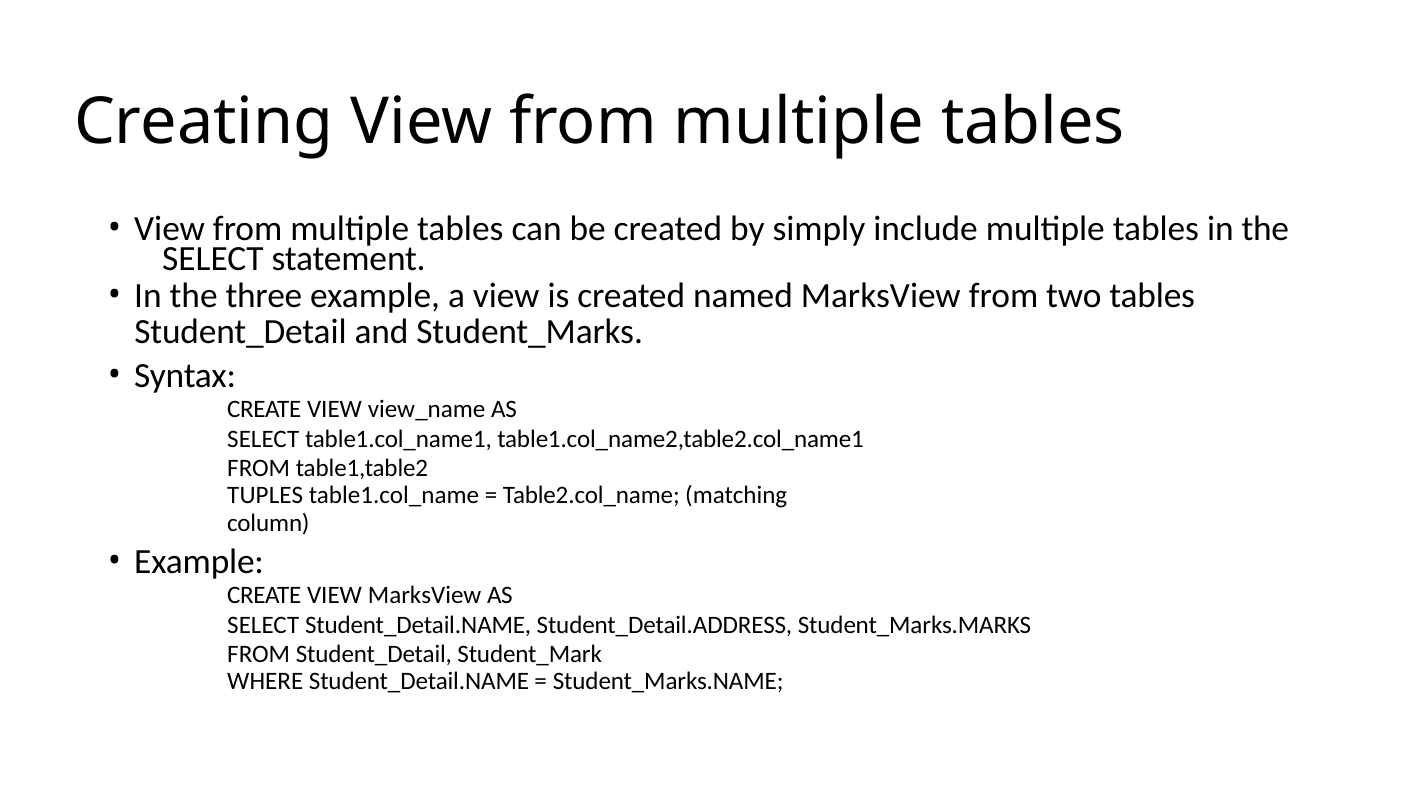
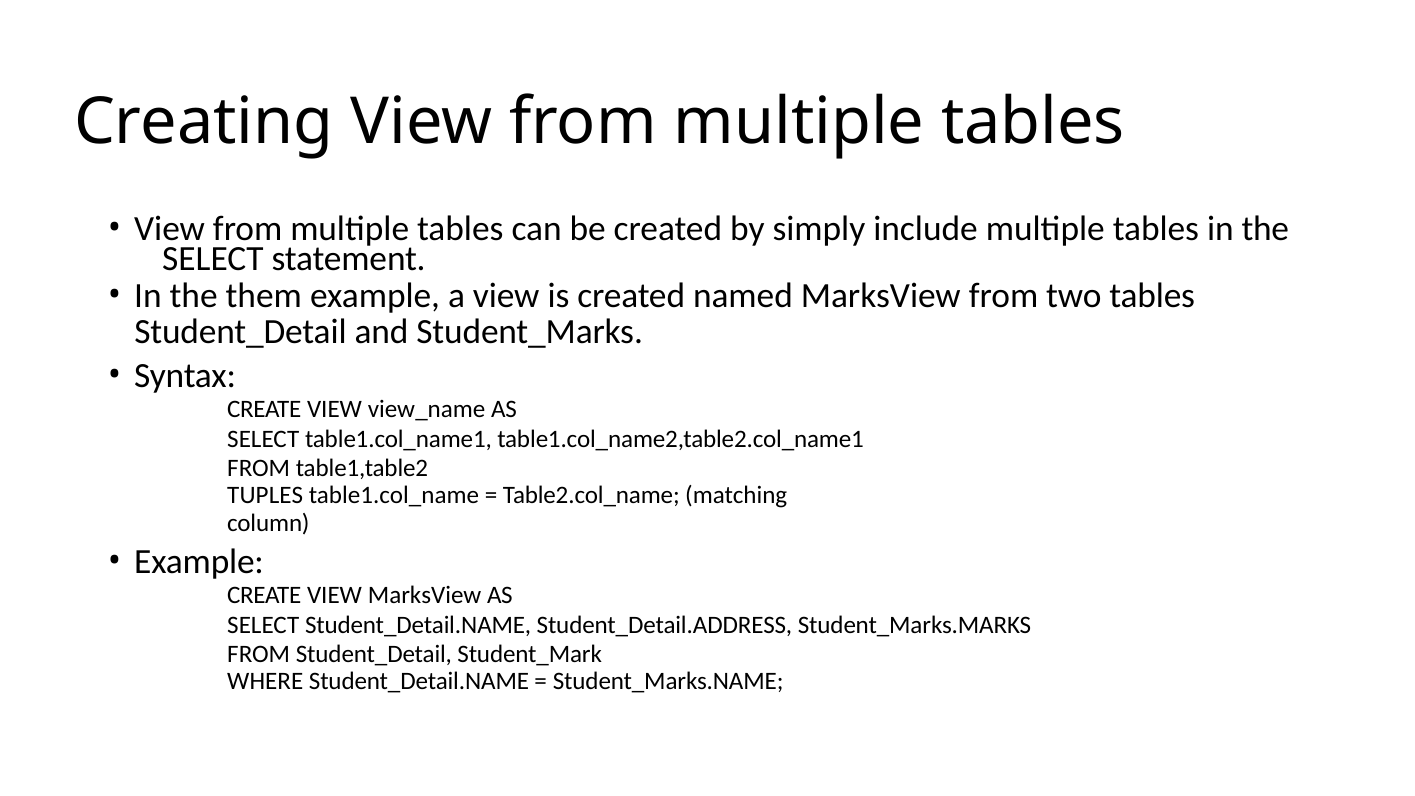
three: three -> them
